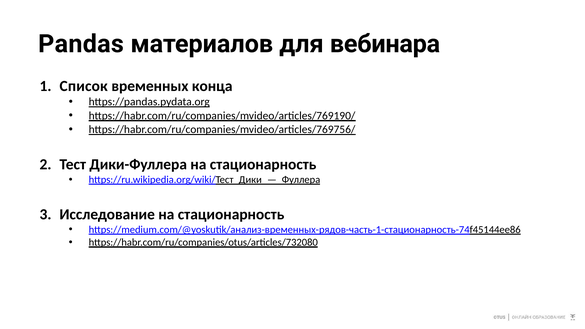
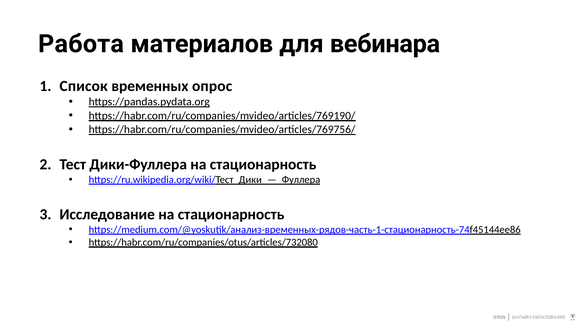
Pandas: Pandas -> Работа
конца: конца -> опрос
